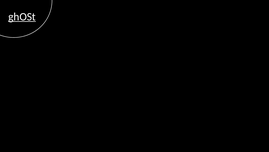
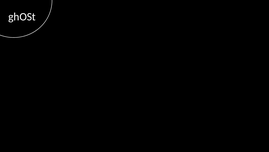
ghOSt underline: present -> none
